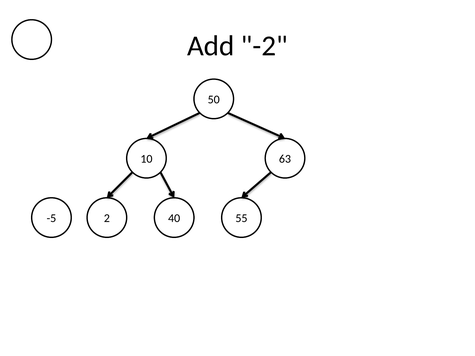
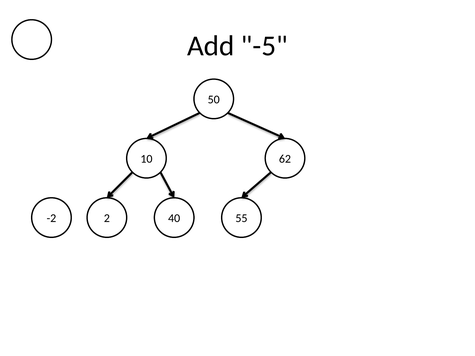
-2: -2 -> -5
63: 63 -> 62
-5: -5 -> -2
